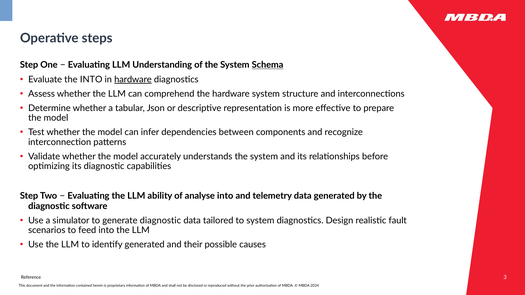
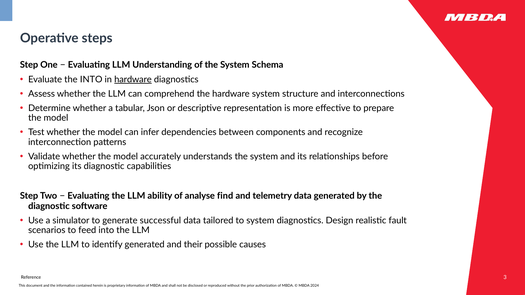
Schema underline: present -> none
analyse into: into -> find
generate diagnostic: diagnostic -> successful
